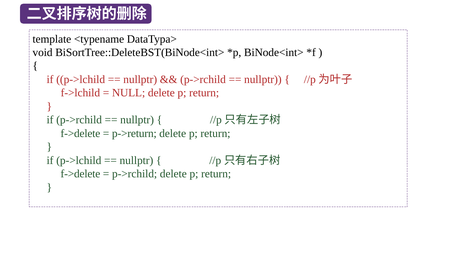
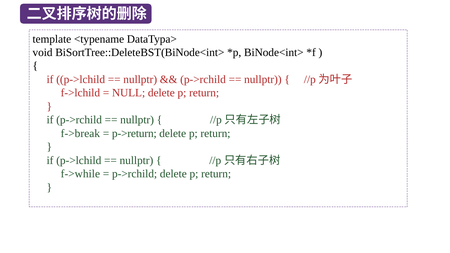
f->delete at (80, 133): f->delete -> f->break
f->delete at (80, 174): f->delete -> f->while
